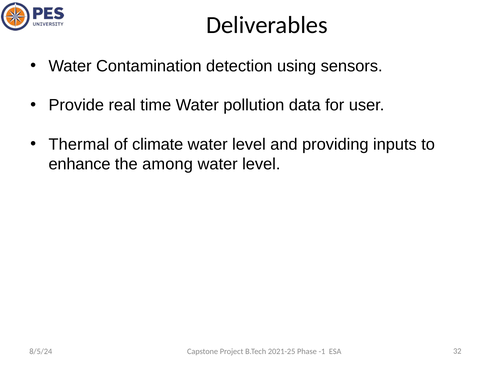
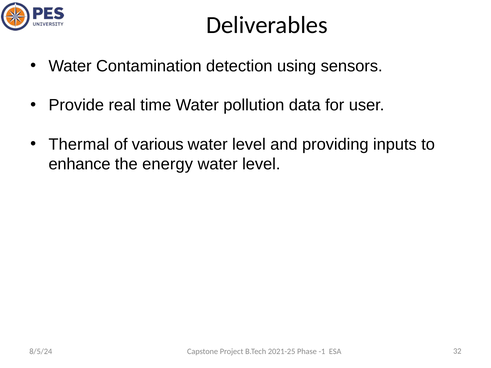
climate: climate -> various
among: among -> energy
